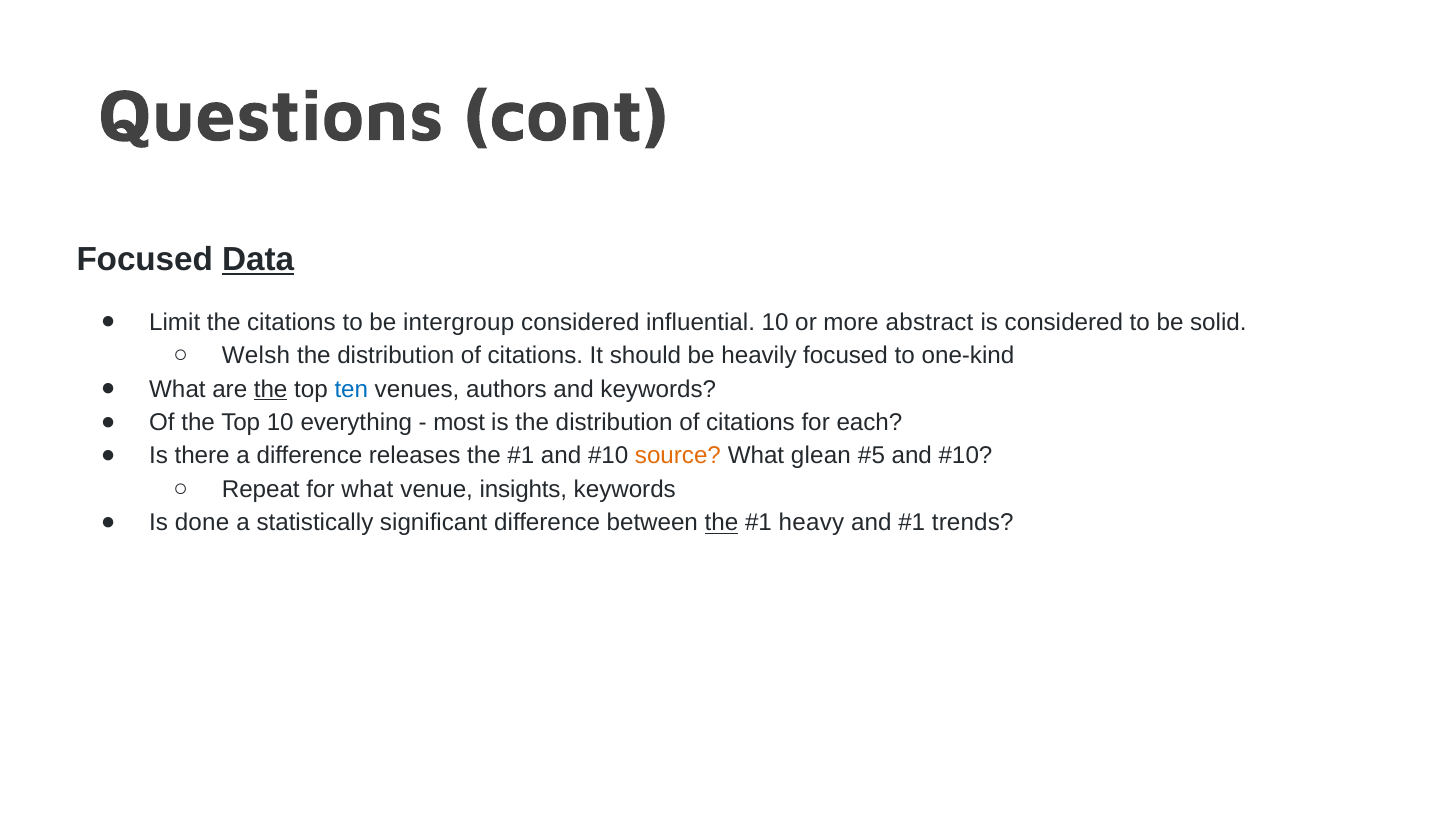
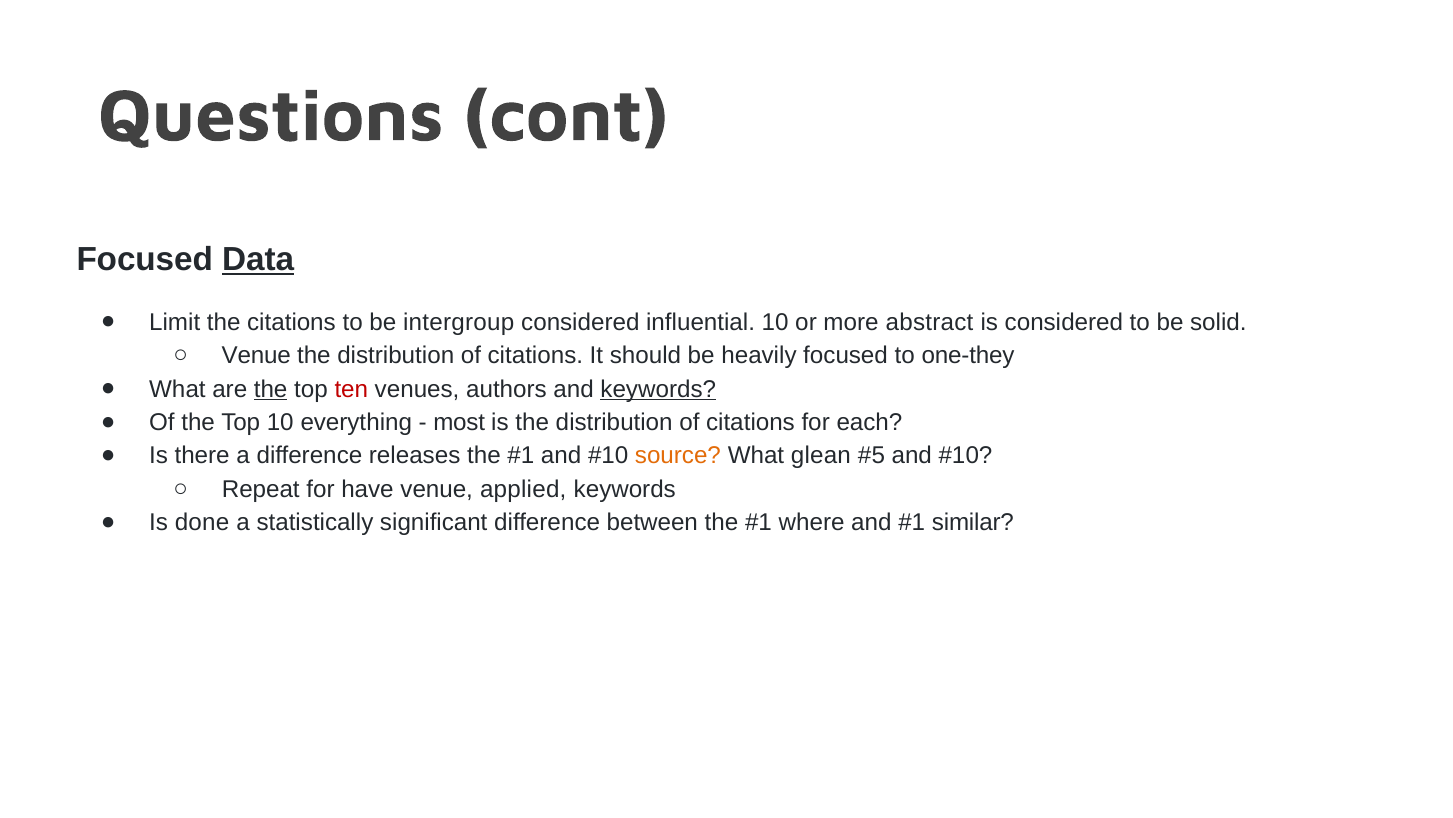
Welsh at (256, 355): Welsh -> Venue
one-kind: one-kind -> one-they
ten colour: blue -> red
keywords at (658, 389) underline: none -> present
for what: what -> have
insights: insights -> applied
the at (722, 522) underline: present -> none
heavy: heavy -> where
trends: trends -> similar
